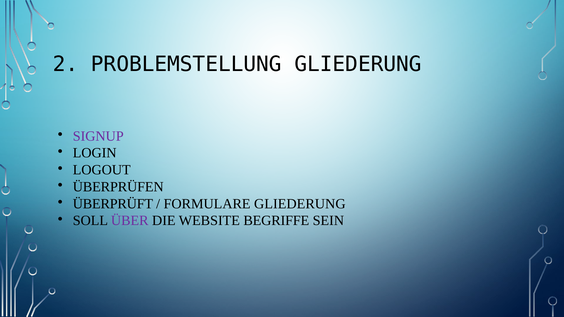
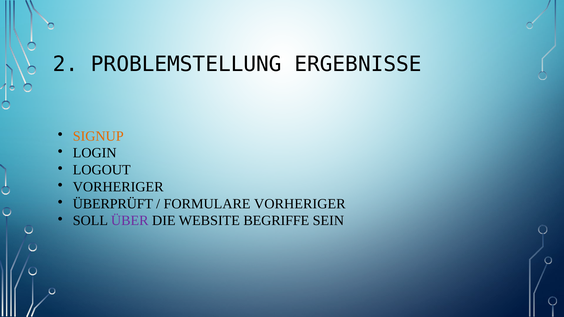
PROBLEMSTELLUNG GLIEDERUNG: GLIEDERUNG -> ERGEBNISSE
SIGNUP colour: purple -> orange
ÜBERPRÜFEN at (118, 187): ÜBERPRÜFEN -> VORHERIGER
FORMULARE GLIEDERUNG: GLIEDERUNG -> VORHERIGER
